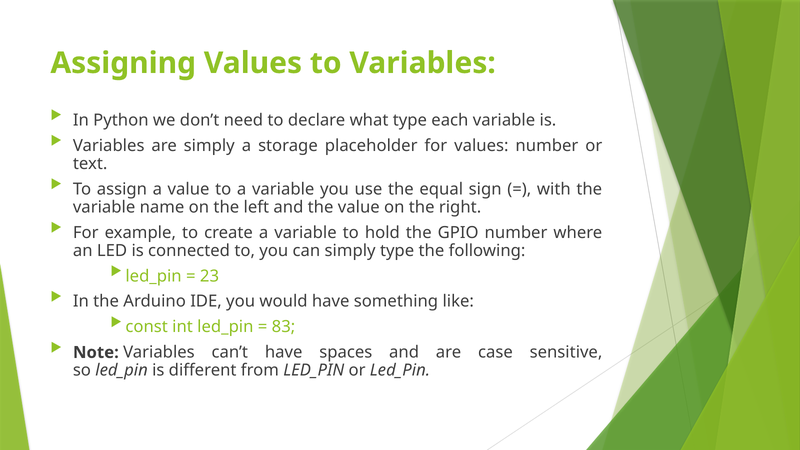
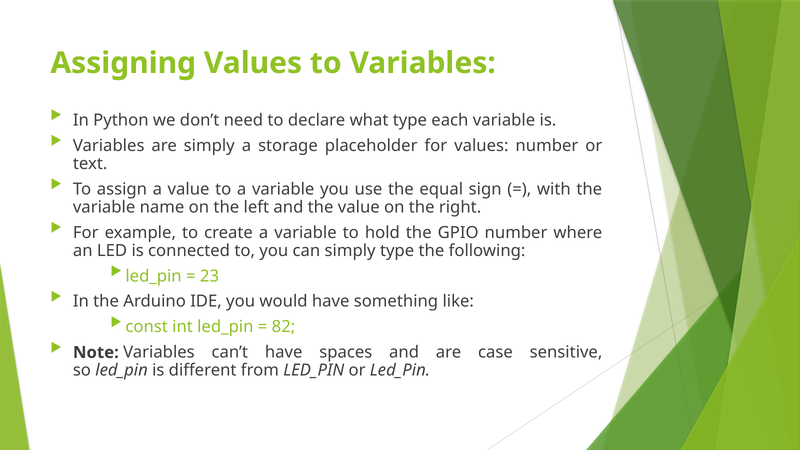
83: 83 -> 82
